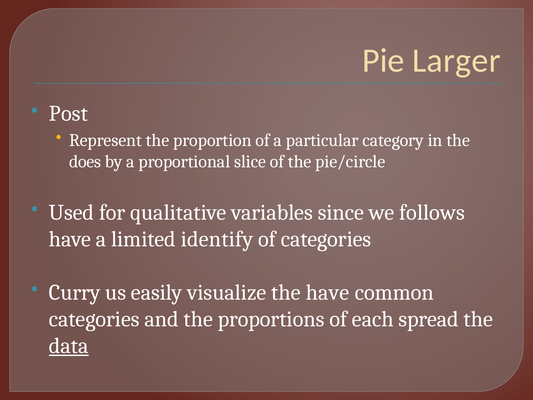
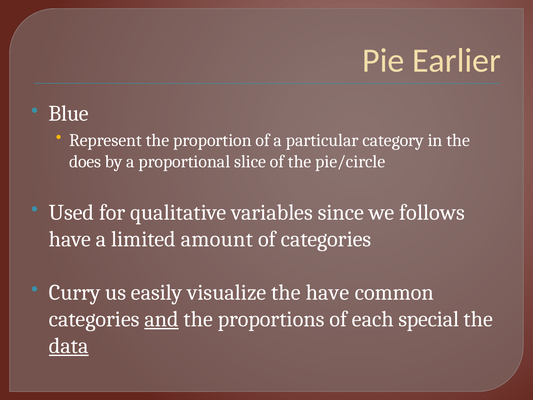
Larger: Larger -> Earlier
Post: Post -> Blue
identify: identify -> amount
and underline: none -> present
spread: spread -> special
